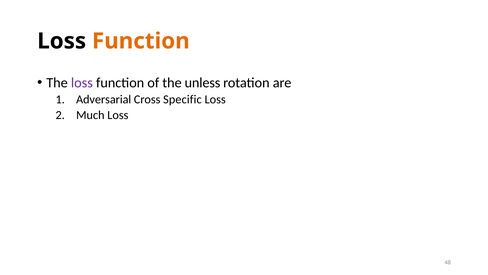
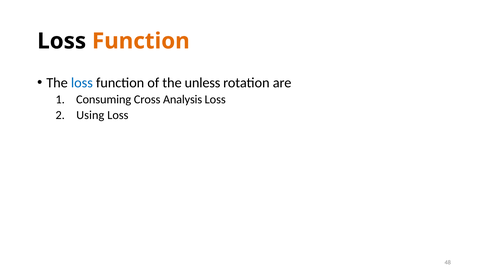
loss at (82, 83) colour: purple -> blue
Adversarial: Adversarial -> Consuming
Specific: Specific -> Analysis
Much: Much -> Using
